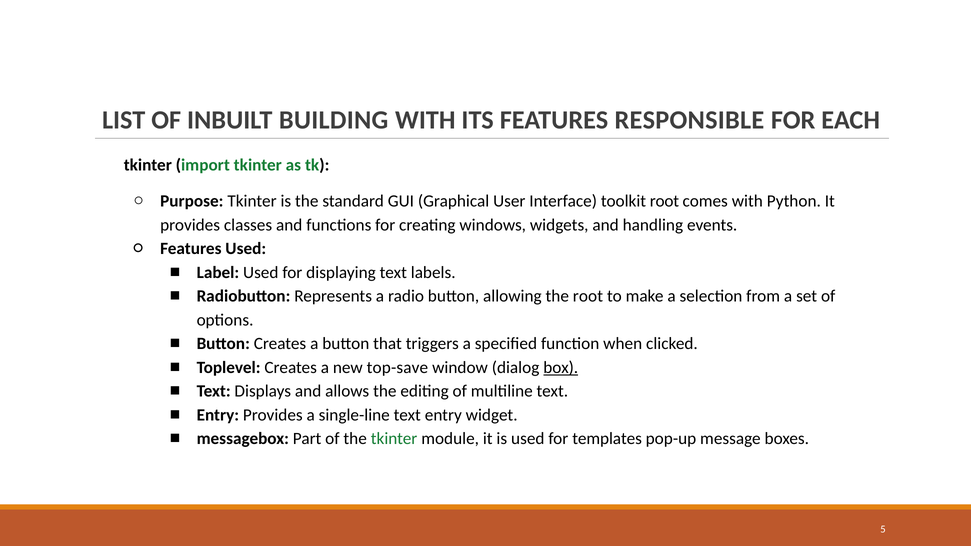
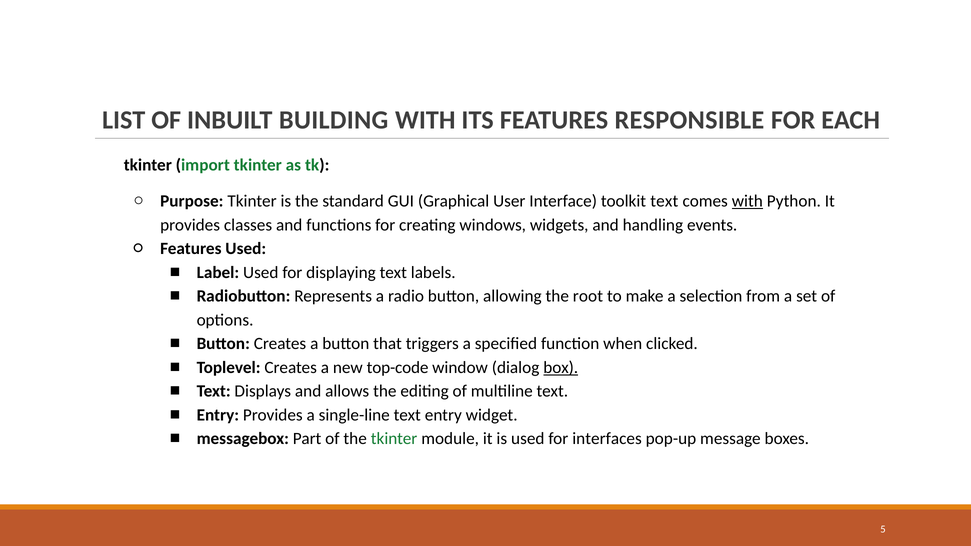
toolkit root: root -> text
with at (747, 201) underline: none -> present
top-save: top-save -> top-code
templates: templates -> interfaces
